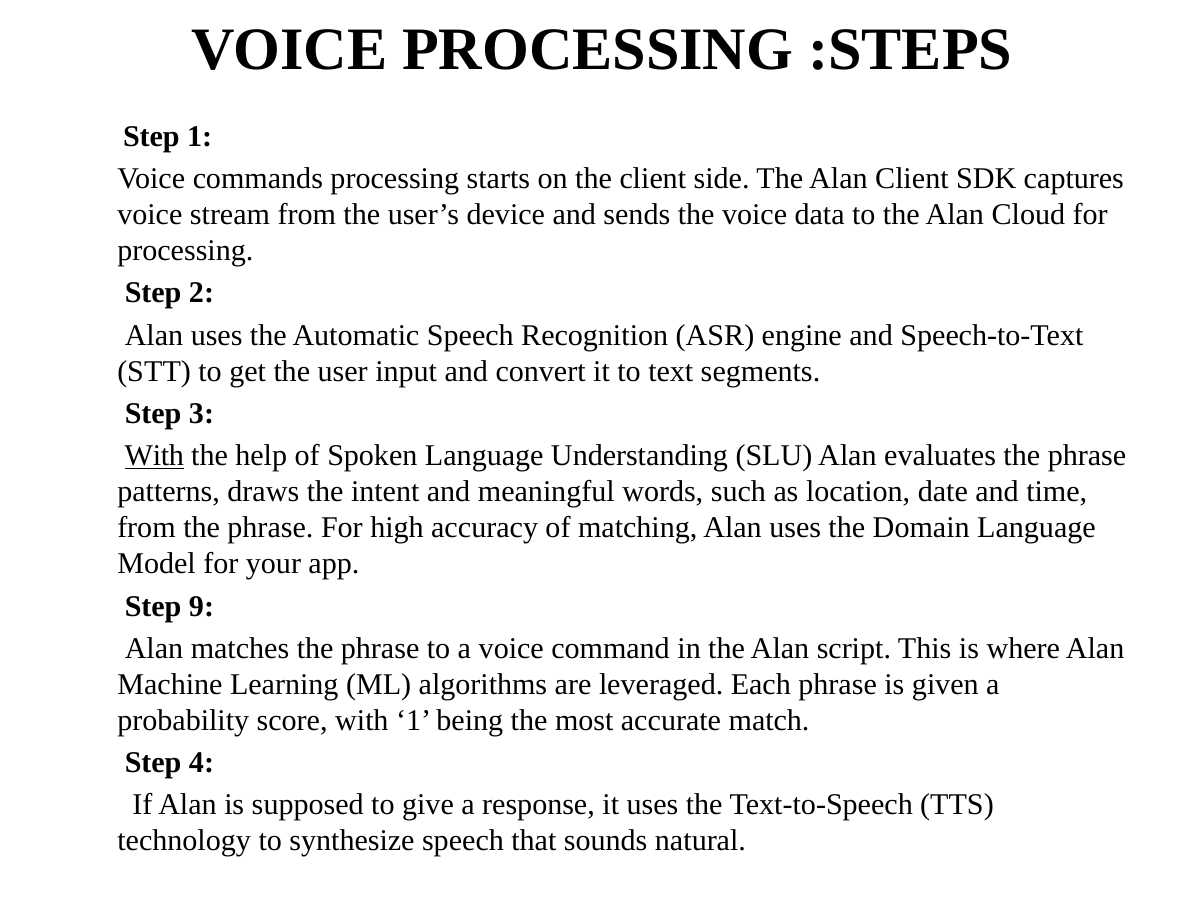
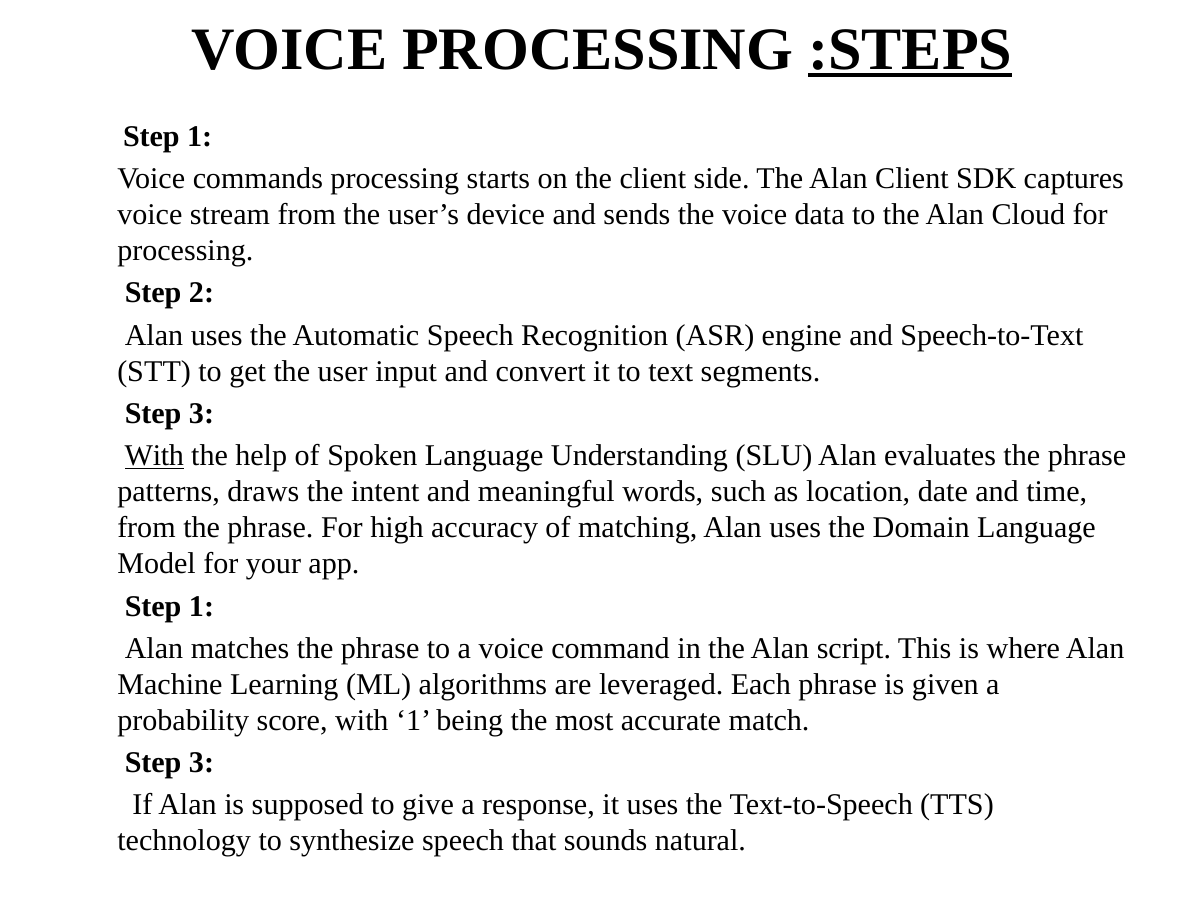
:STEPS underline: none -> present
9 at (202, 606): 9 -> 1
4 at (202, 763): 4 -> 3
